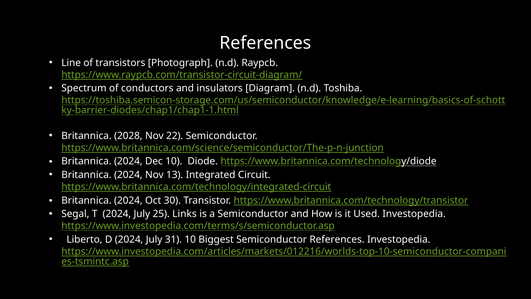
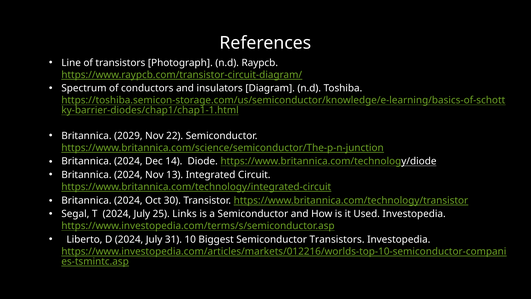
2028: 2028 -> 2029
Dec 10: 10 -> 14
Semiconductor References: References -> Transistors
